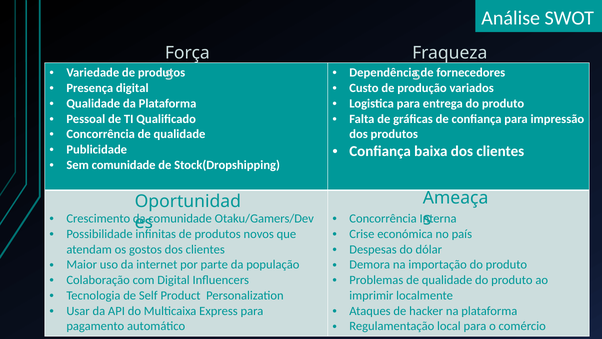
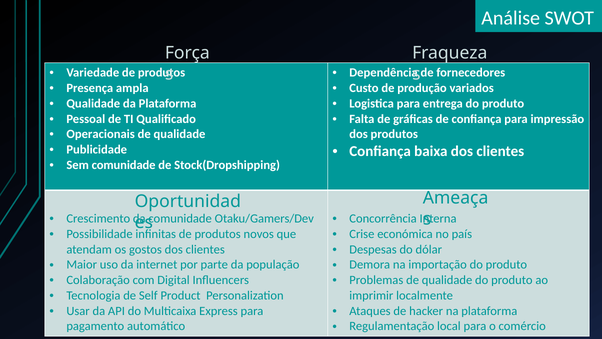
Presença digital: digital -> ampla
Concorrência at (101, 134): Concorrência -> Operacionais
